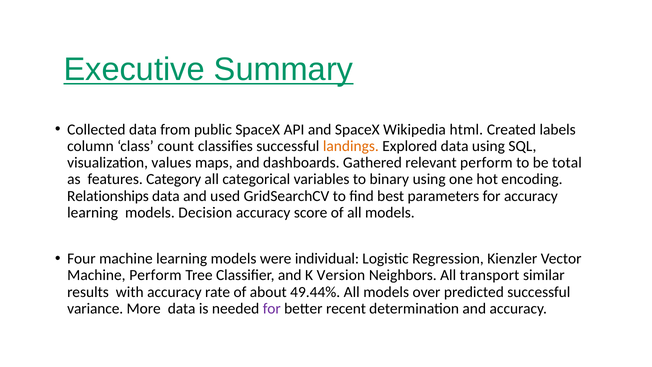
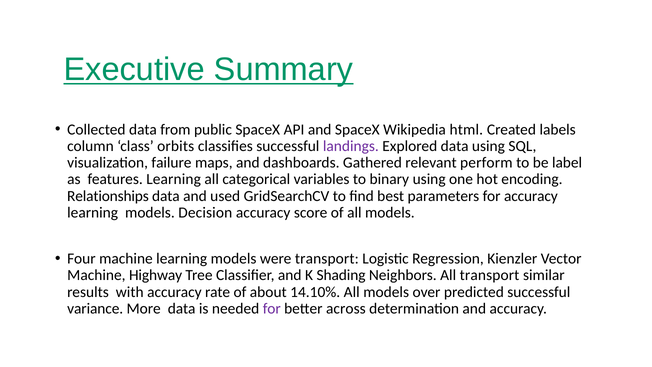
count: count -> orbits
landings colour: orange -> purple
values: values -> failure
total: total -> label
features Category: Category -> Learning
were individual: individual -> transport
Machine Perform: Perform -> Highway
Version: Version -> Shading
49.44%: 49.44% -> 14.10%
recent: recent -> across
